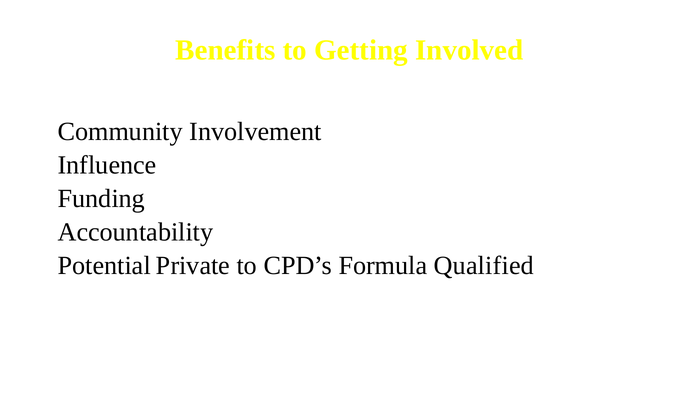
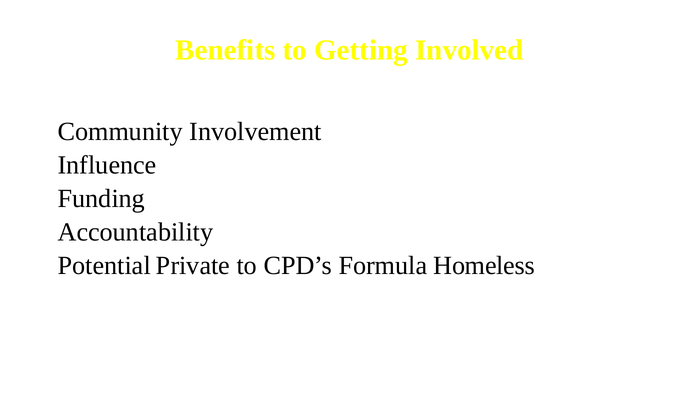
Qualified: Qualified -> Homeless
